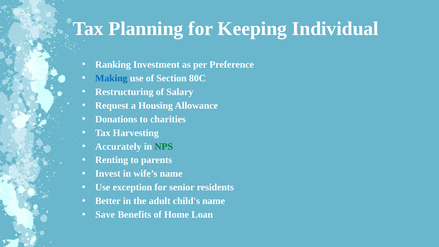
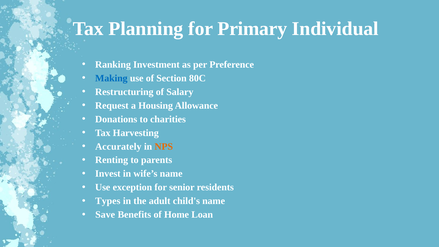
Keeping: Keeping -> Primary
NPS colour: green -> orange
Better: Better -> Types
